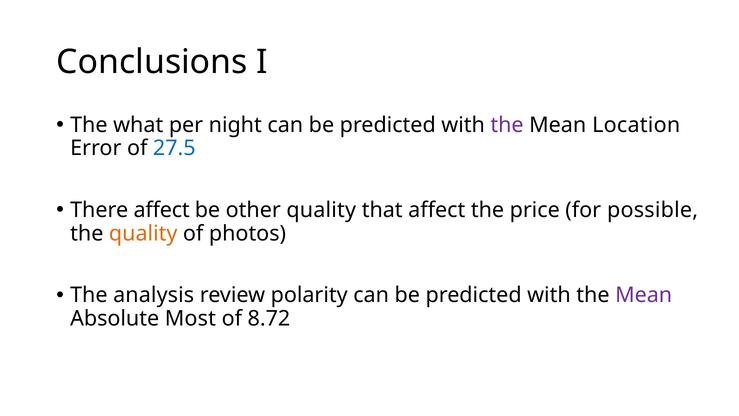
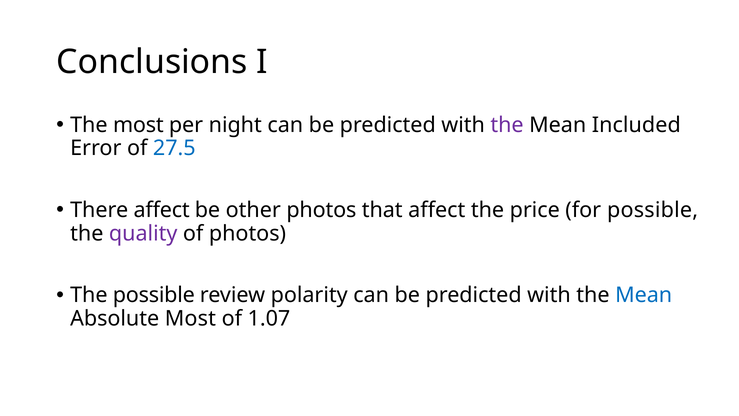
The what: what -> most
Location: Location -> Included
other quality: quality -> photos
quality at (143, 233) colour: orange -> purple
The analysis: analysis -> possible
Mean at (644, 295) colour: purple -> blue
8.72: 8.72 -> 1.07
